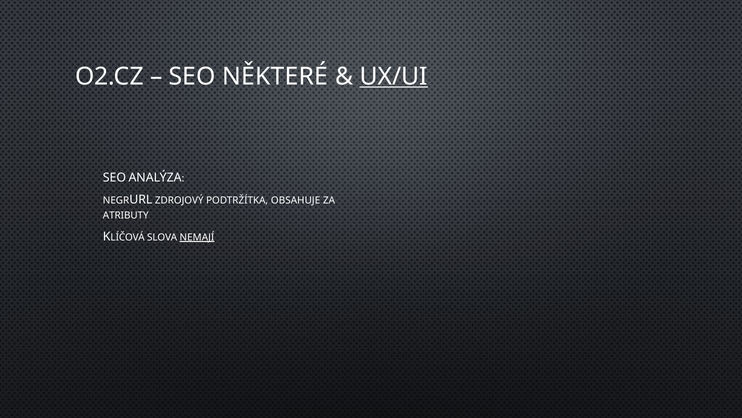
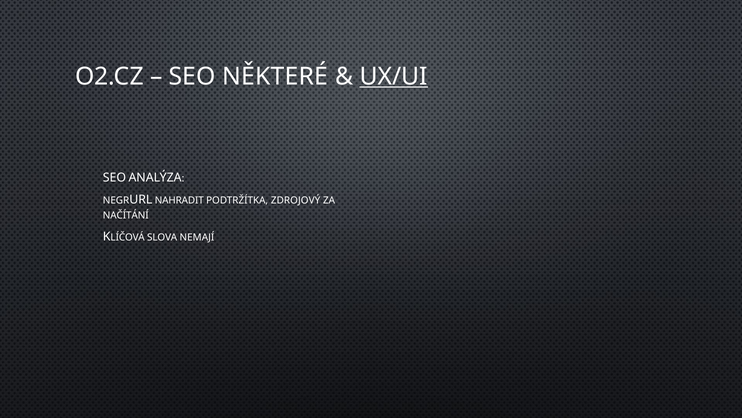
ZDROJOVÝ: ZDROJOVÝ -> NAHRADIT
OBSAHUJE: OBSAHUJE -> ZDROJOVÝ
ATRIBUTY: ATRIBUTY -> NAČÍTÁNÍ
NEMAJÍ underline: present -> none
